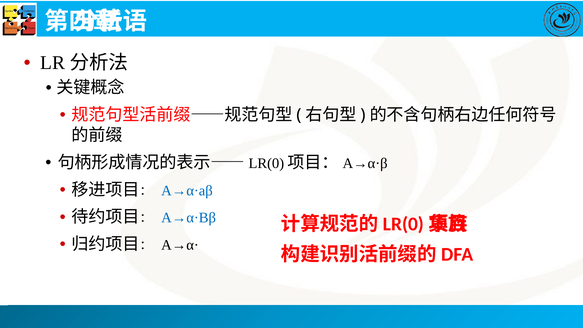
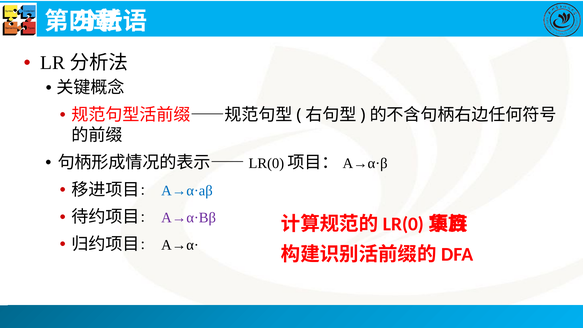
A→α·Bβ colour: blue -> purple
